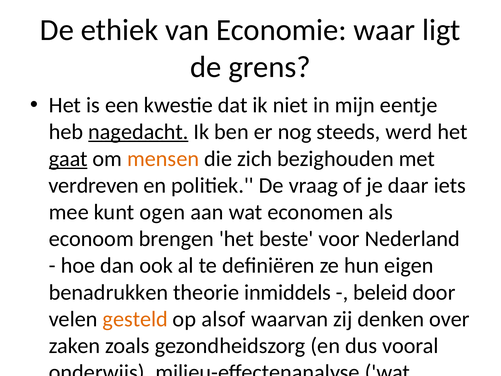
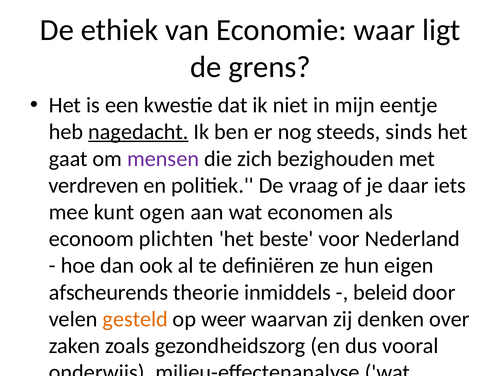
werd: werd -> sinds
gaat underline: present -> none
mensen colour: orange -> purple
brengen: brengen -> plichten
benadrukken: benadrukken -> afscheurends
alsof: alsof -> weer
